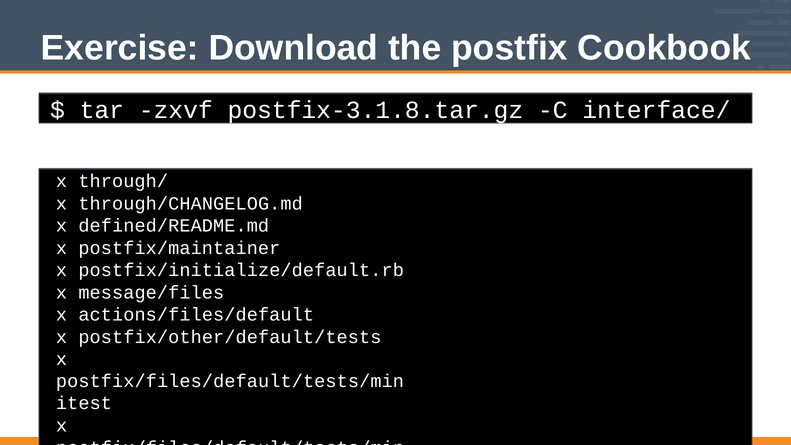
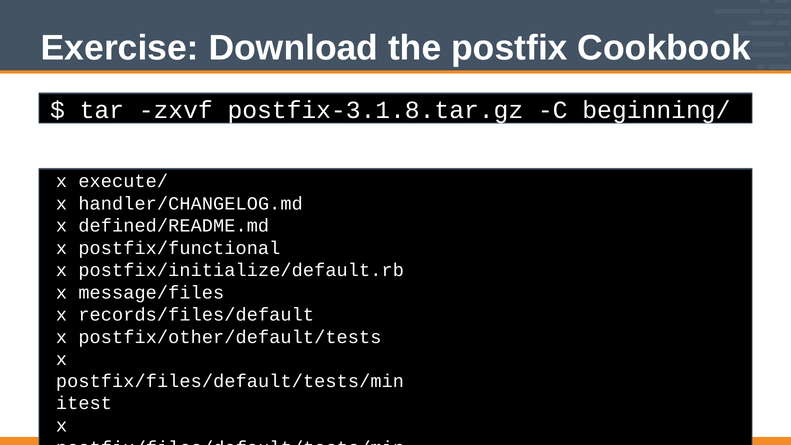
interface/: interface/ -> beginning/
through/: through/ -> execute/
through/CHANGELOG.md: through/CHANGELOG.md -> handler/CHANGELOG.md
postfix/maintainer: postfix/maintainer -> postfix/functional
actions/files/default: actions/files/default -> records/files/default
